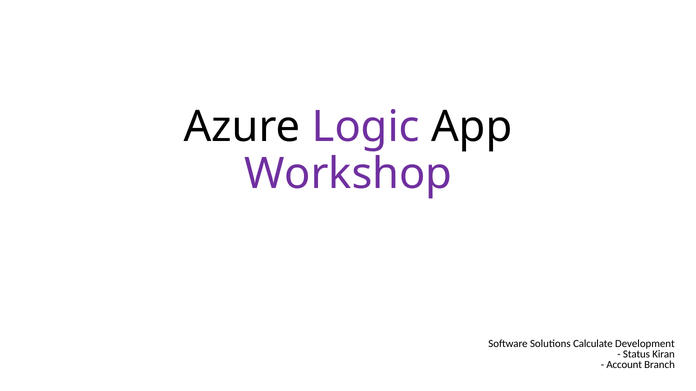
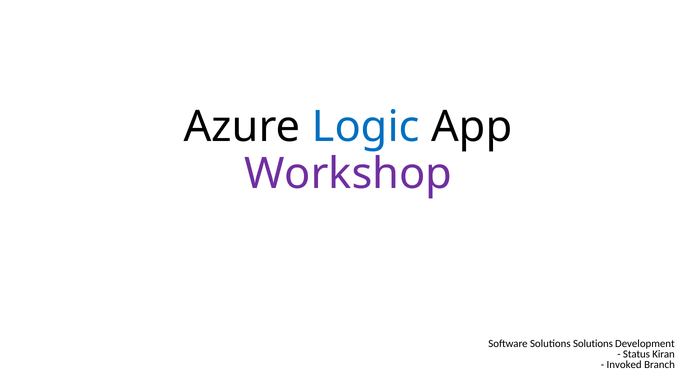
Logic colour: purple -> blue
Solutions Calculate: Calculate -> Solutions
Account: Account -> Invoked
